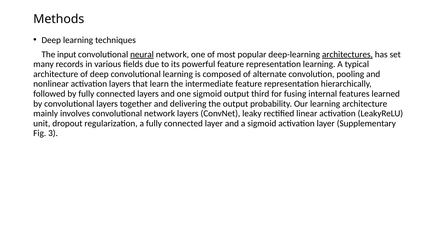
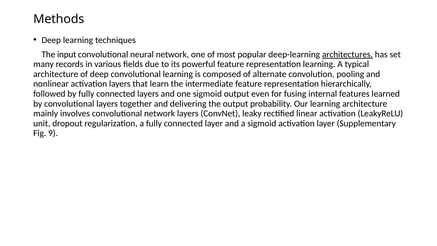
neural underline: present -> none
third: third -> even
3: 3 -> 9
